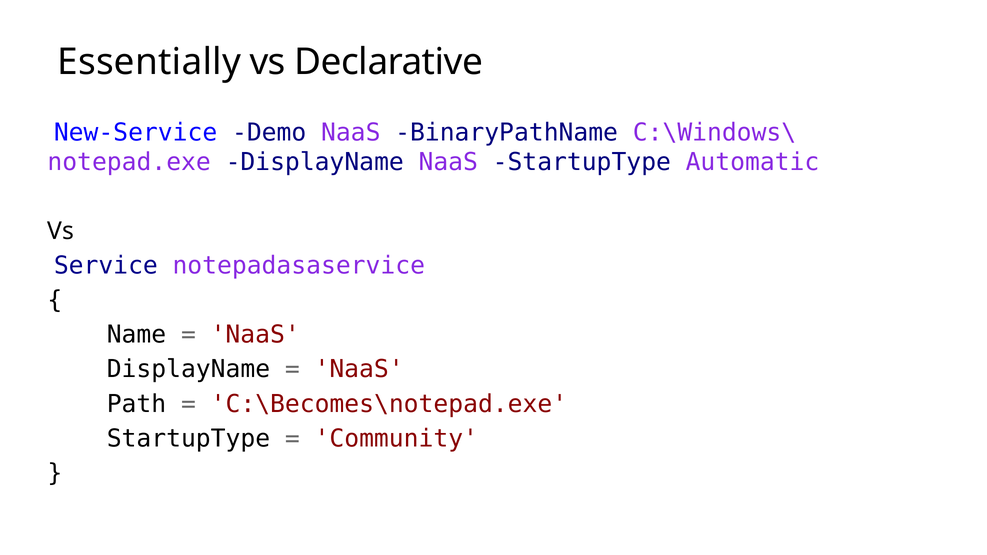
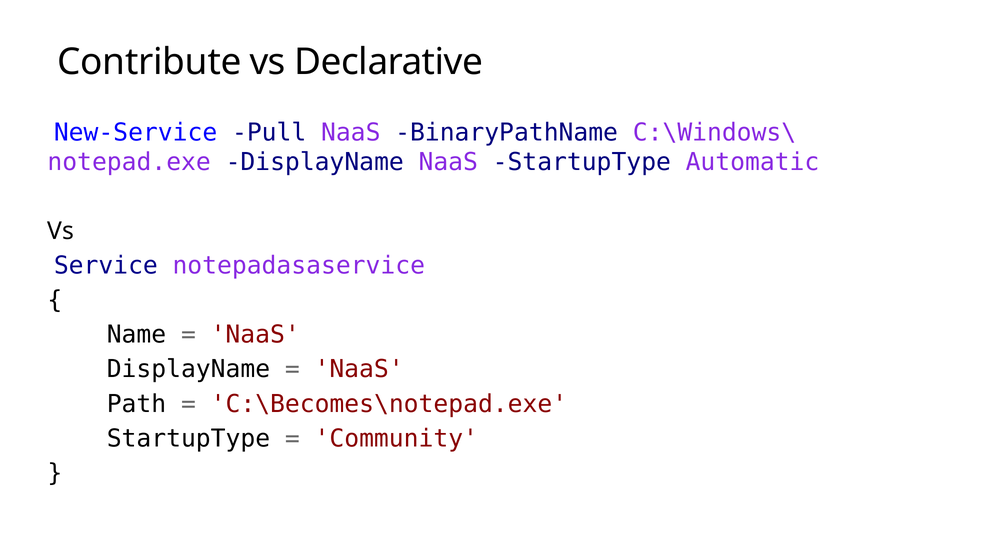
Essentially: Essentially -> Contribute
Demo: Demo -> Pull
